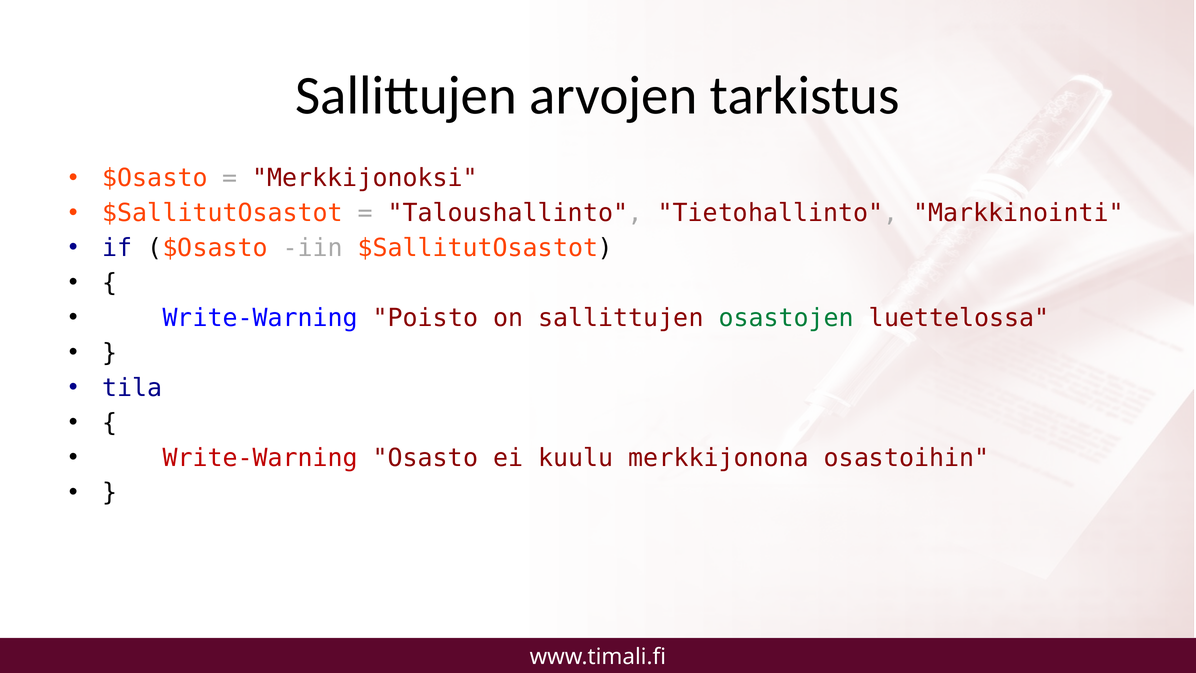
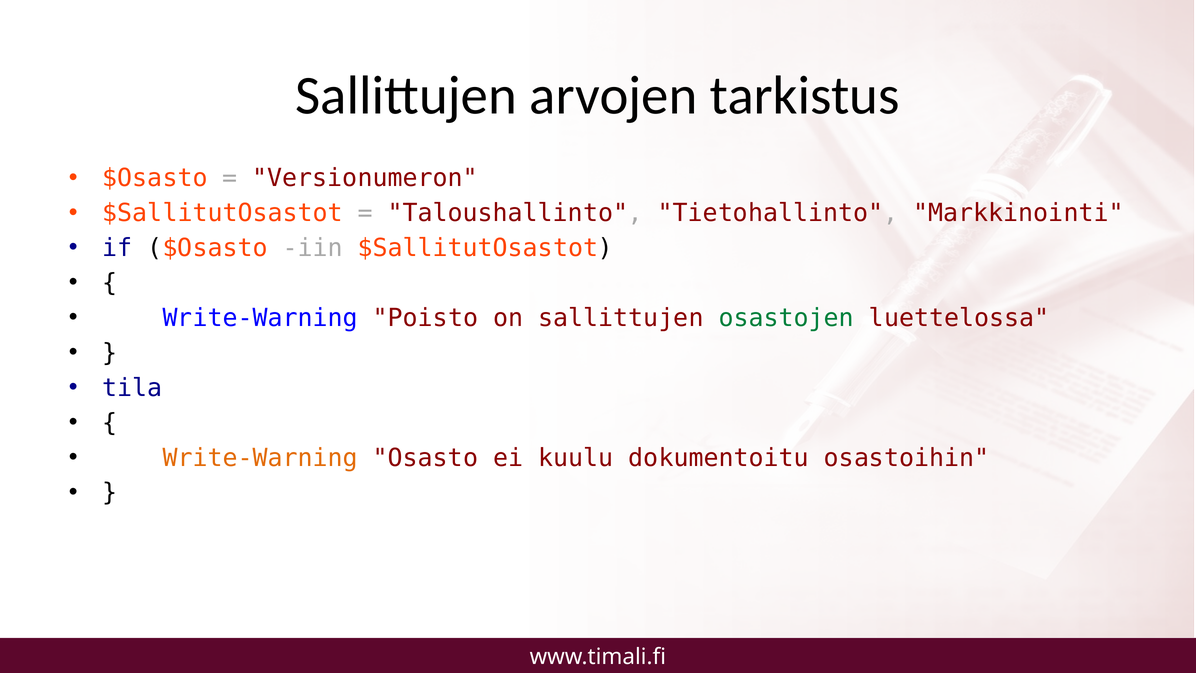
Merkkijonoksi: Merkkijonoksi -> Versionumeron
Write-Warning at (260, 458) colour: red -> orange
merkkijonona: merkkijonona -> dokumentoitu
